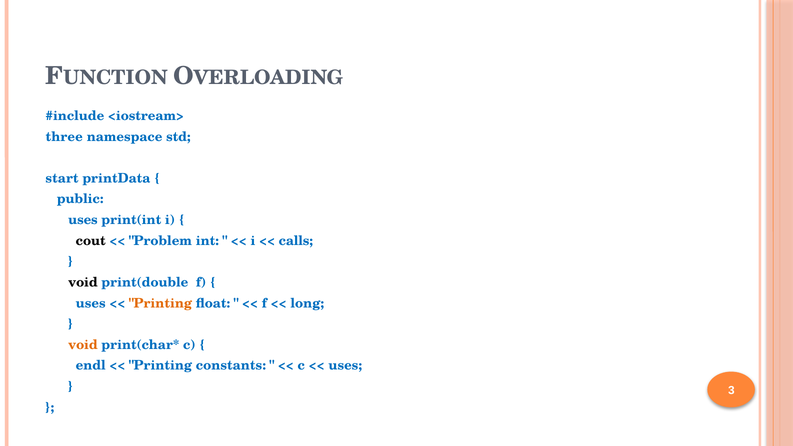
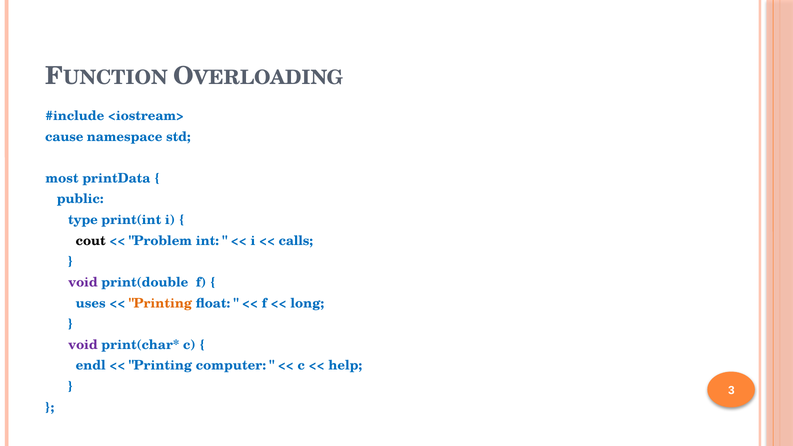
three: three -> cause
start: start -> most
uses at (83, 220): uses -> type
void at (83, 282) colour: black -> purple
void at (83, 345) colour: orange -> purple
constants: constants -> computer
uses at (345, 366): uses -> help
